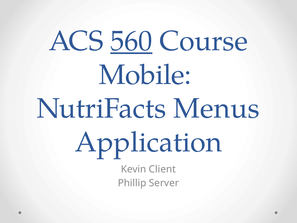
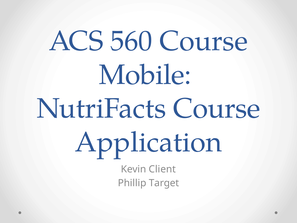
560 underline: present -> none
NutriFacts Menus: Menus -> Course
Server: Server -> Target
